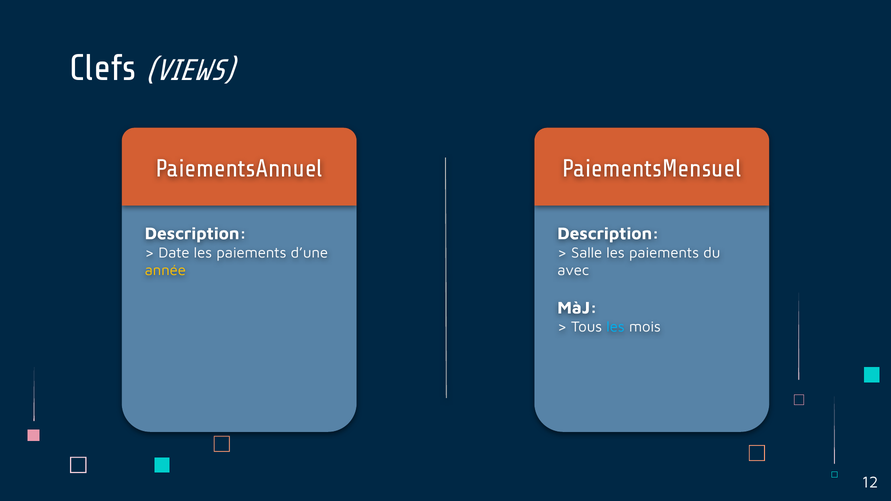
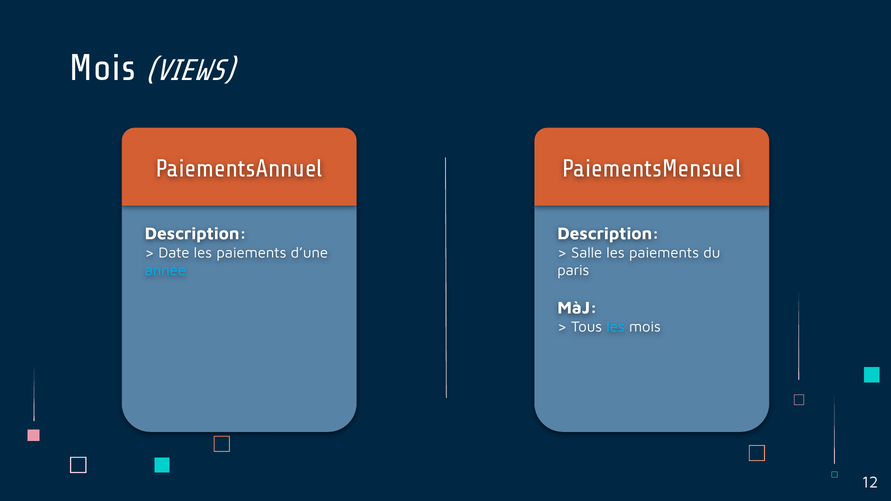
Clefs at (103, 68): Clefs -> Mois
année colour: yellow -> light blue
avec: avec -> paris
